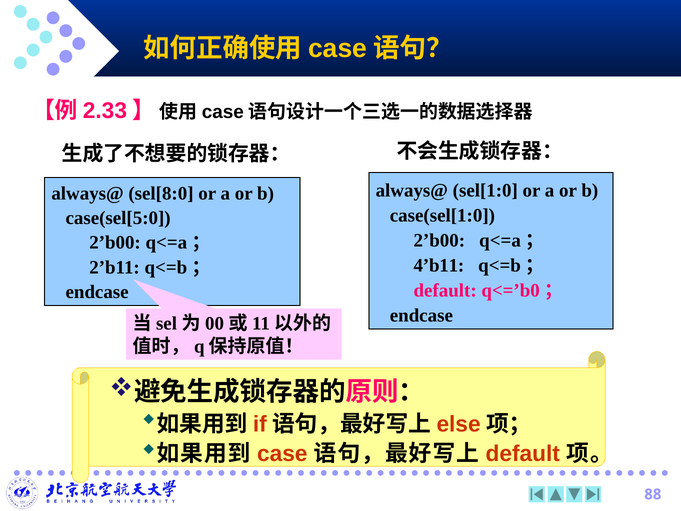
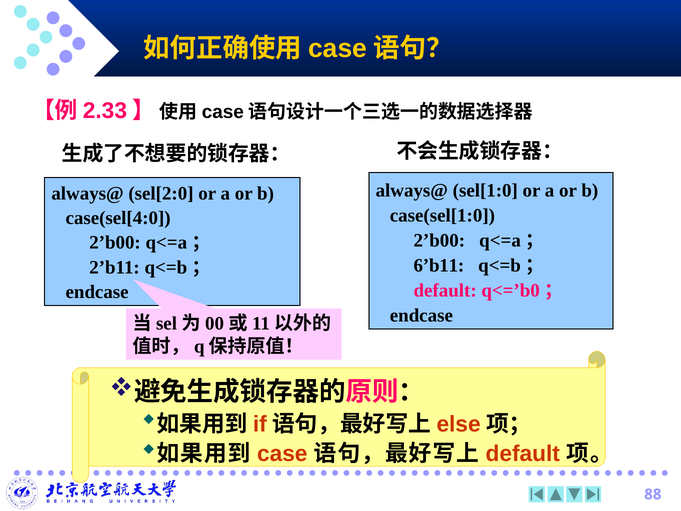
sel[8:0: sel[8:0 -> sel[2:0
case(sel[5:0: case(sel[5:0 -> case(sel[4:0
4’b11: 4’b11 -> 6’b11
